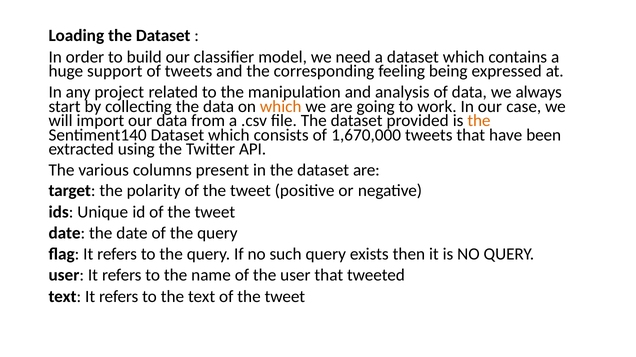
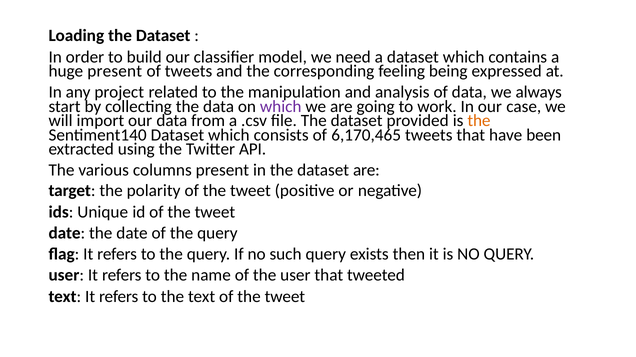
huge support: support -> present
which at (281, 107) colour: orange -> purple
1,670,000: 1,670,000 -> 6,170,465
